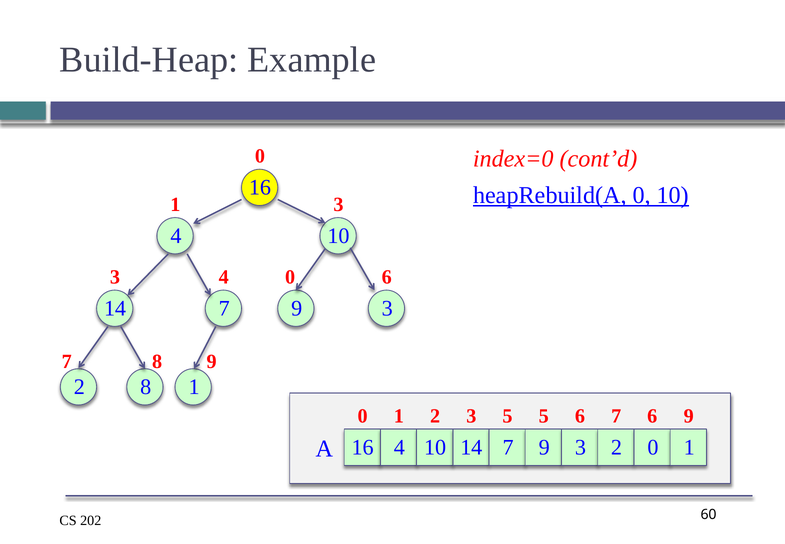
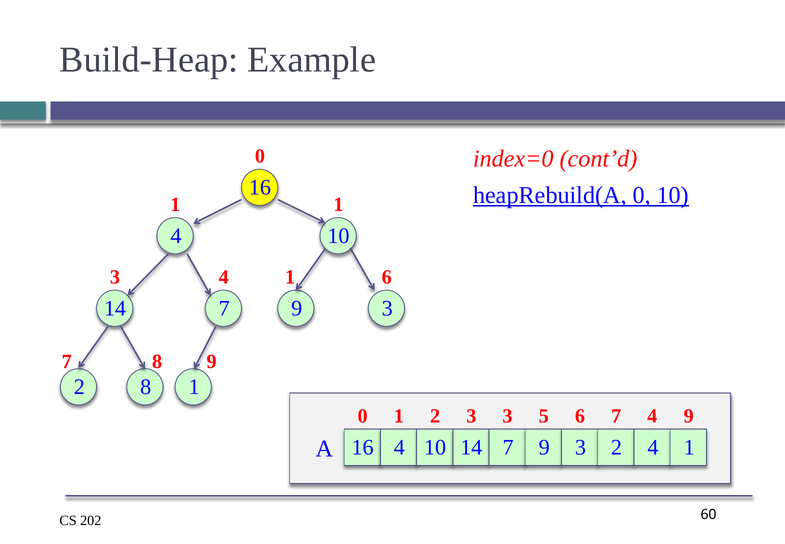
1 3: 3 -> 1
4 0: 0 -> 1
3 5: 5 -> 3
7 6: 6 -> 4
0 at (653, 447): 0 -> 4
